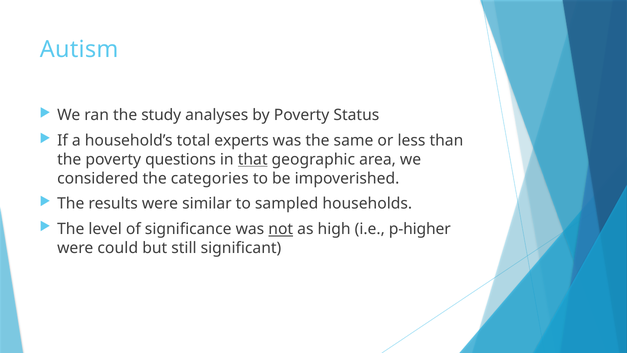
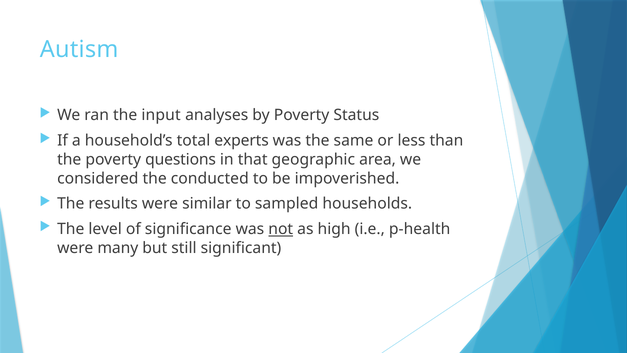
study: study -> input
that underline: present -> none
categories: categories -> conducted
p-higher: p-higher -> p-health
could: could -> many
